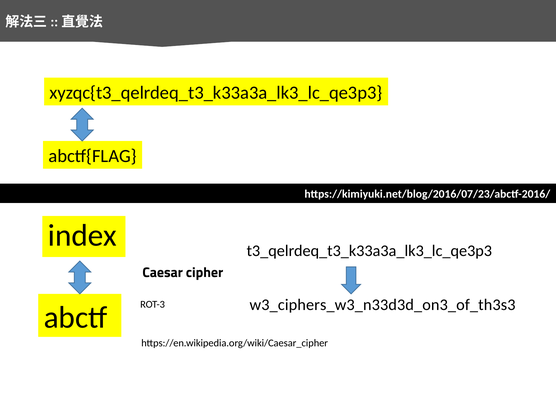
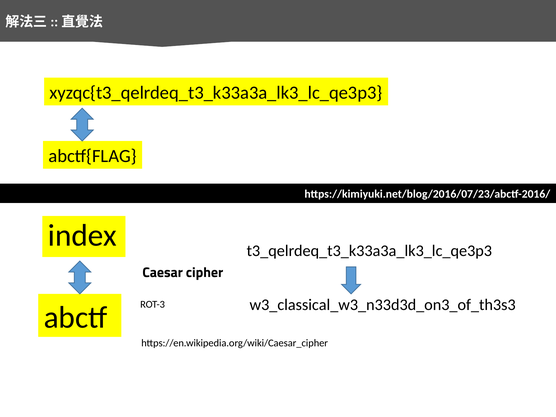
w3_ciphers_w3_n33d3d_on3_of_th3s3: w3_ciphers_w3_n33d3d_on3_of_th3s3 -> w3_classical_w3_n33d3d_on3_of_th3s3
